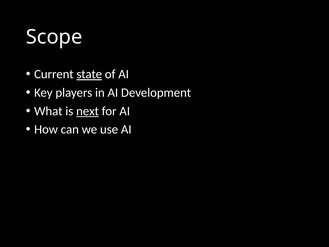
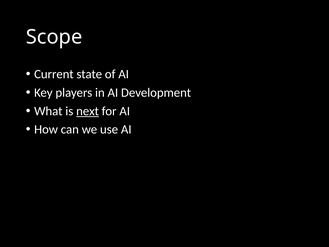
state underline: present -> none
